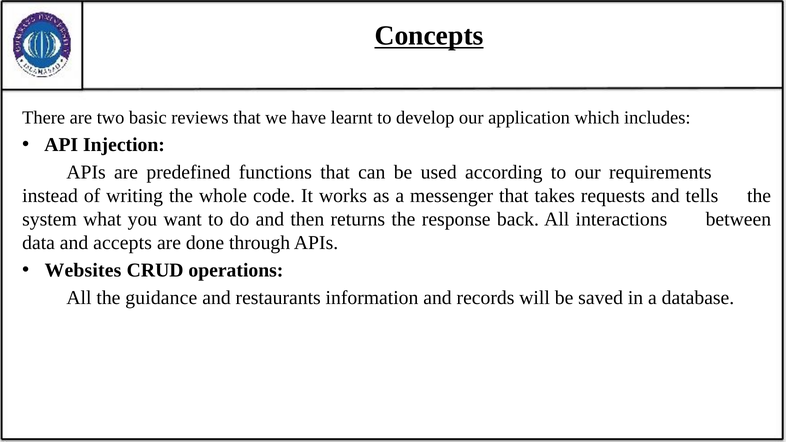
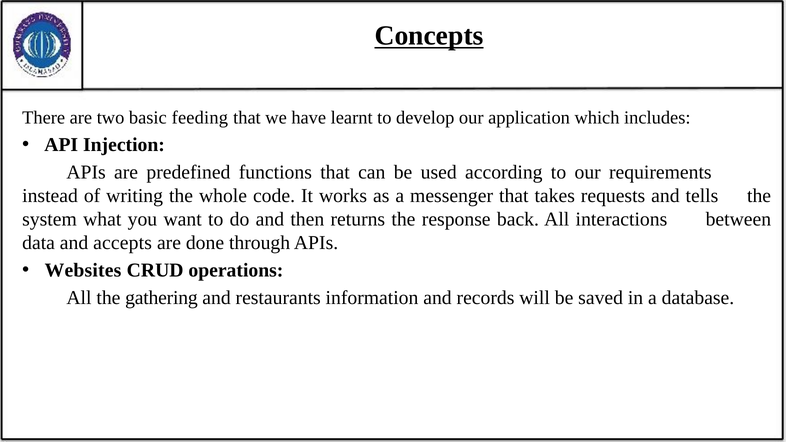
reviews: reviews -> feeding
guidance: guidance -> gathering
